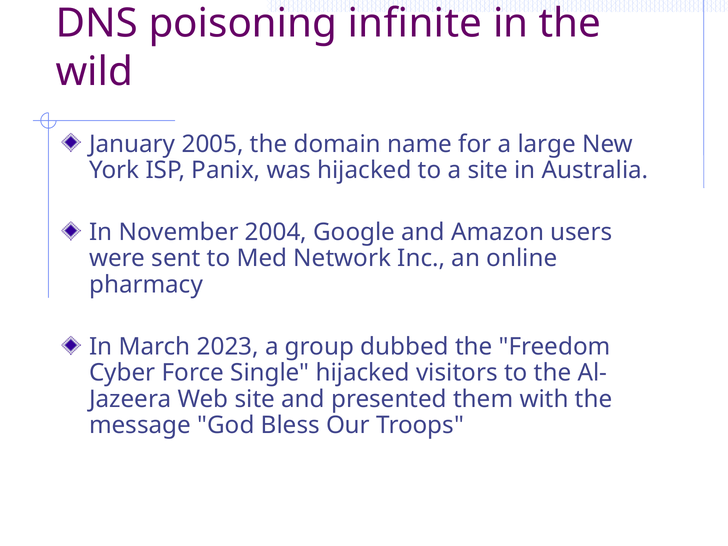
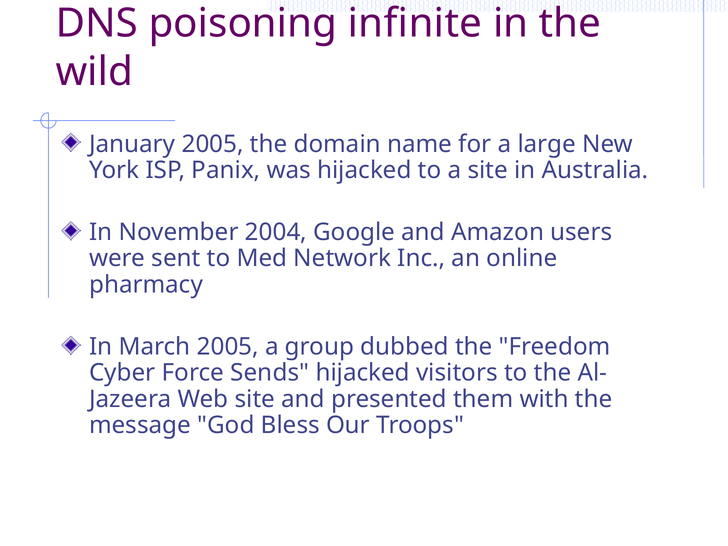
March 2023: 2023 -> 2005
Single: Single -> Sends
